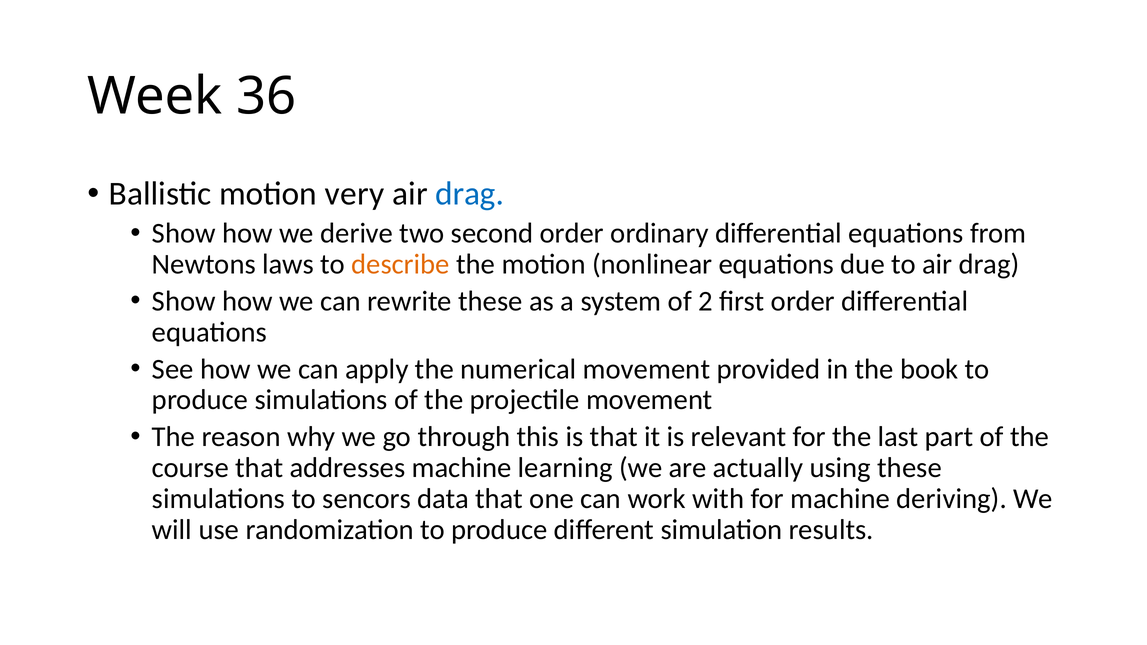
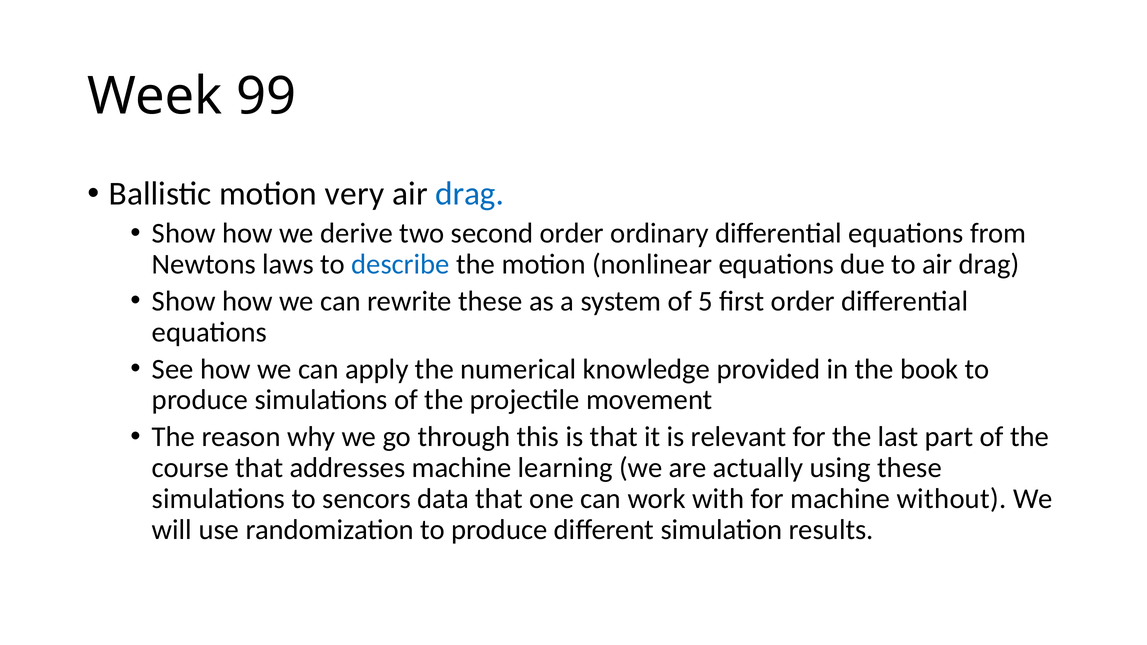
36: 36 -> 99
describe colour: orange -> blue
2: 2 -> 5
numerical movement: movement -> knowledge
deriving: deriving -> without
